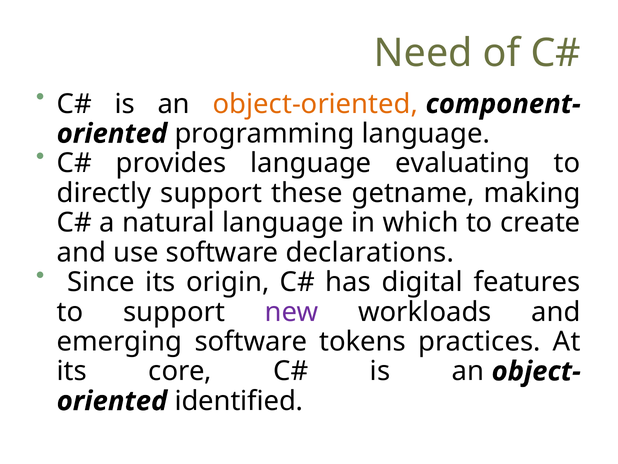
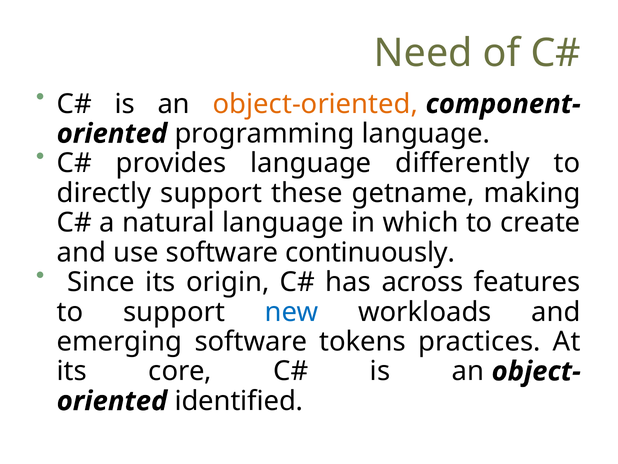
evaluating: evaluating -> differently
declarations: declarations -> continuously
digital: digital -> across
new colour: purple -> blue
